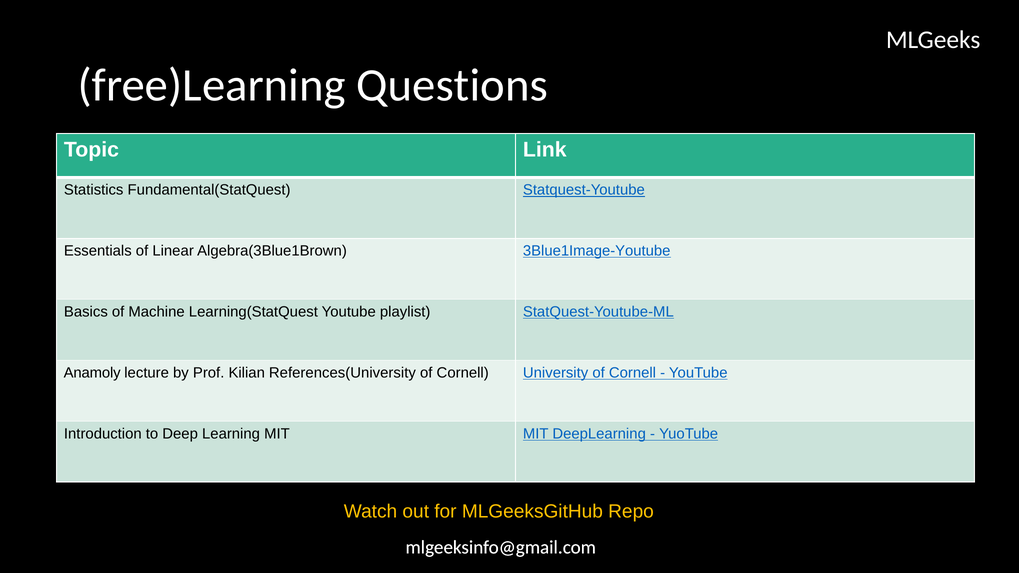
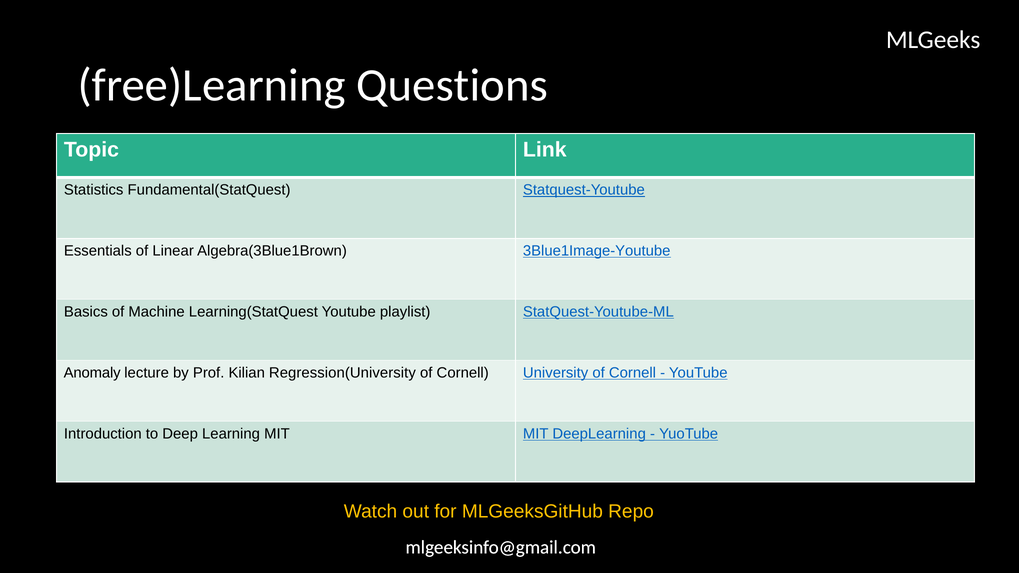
Anamoly: Anamoly -> Anomaly
References(University: References(University -> Regression(University
